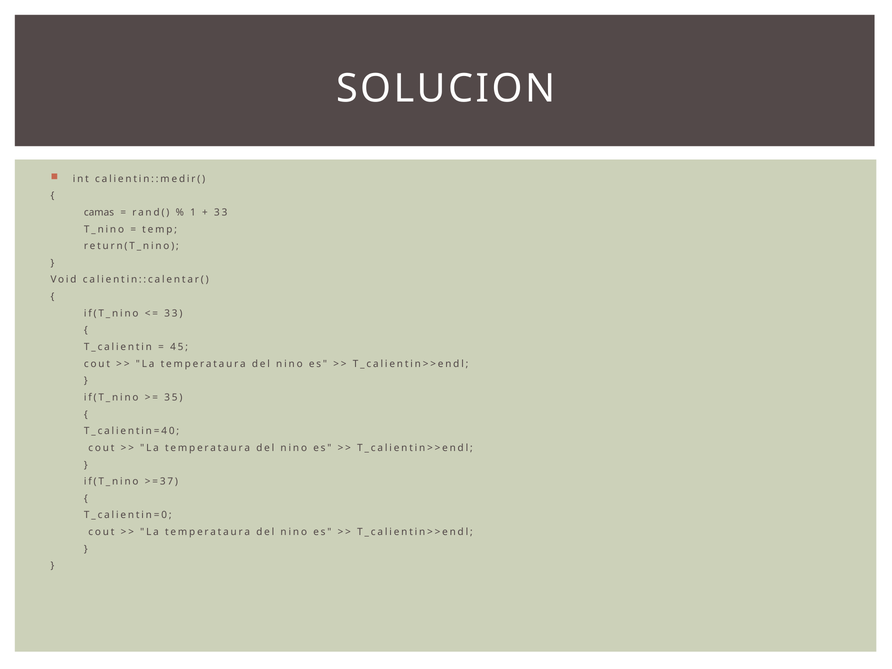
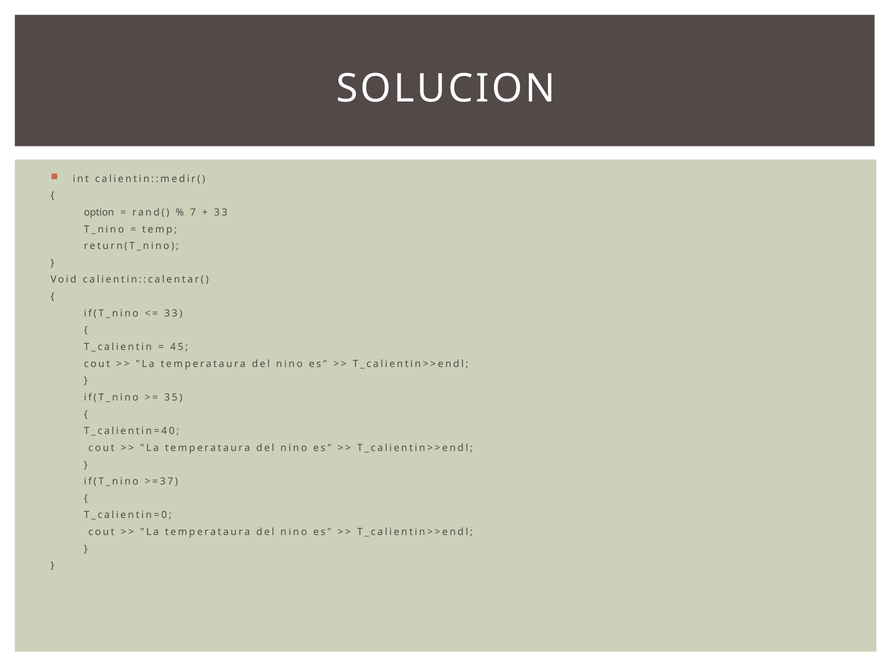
camas: camas -> option
1: 1 -> 7
